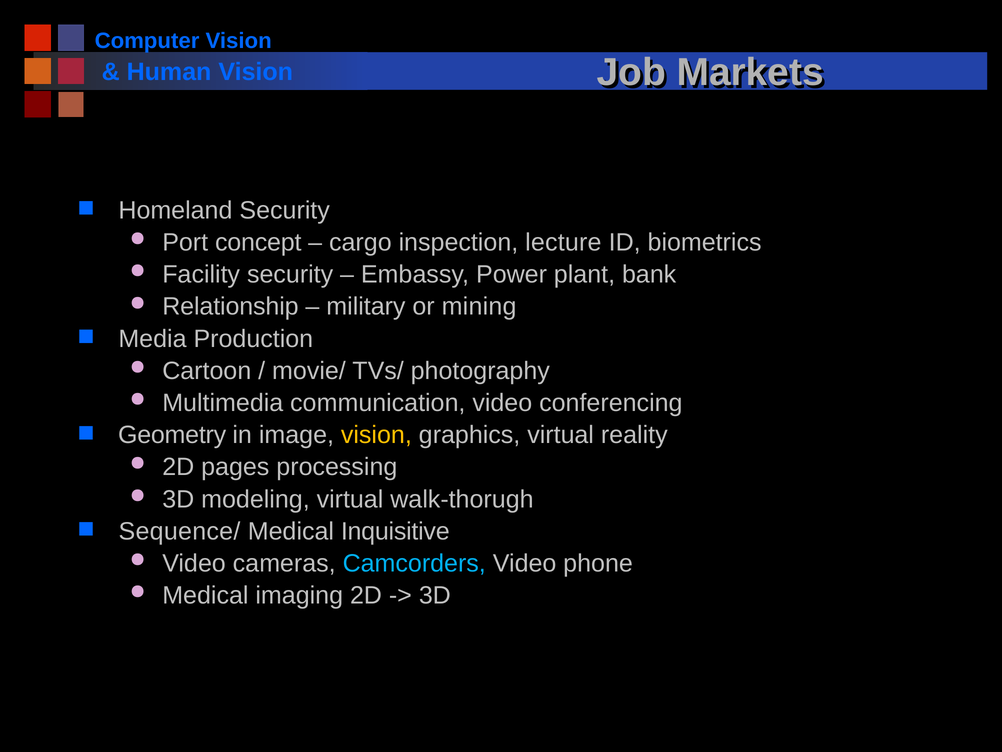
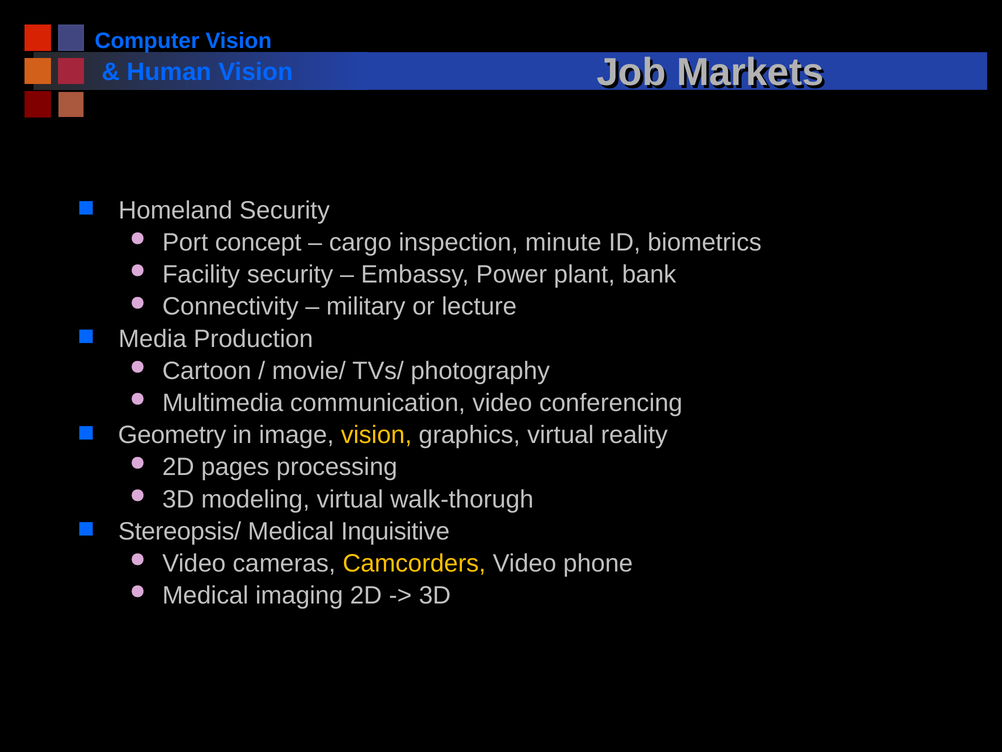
lecture: lecture -> minute
Relationship: Relationship -> Connectivity
mining: mining -> lecture
Sequence/: Sequence/ -> Stereopsis/
Camcorders colour: light blue -> yellow
